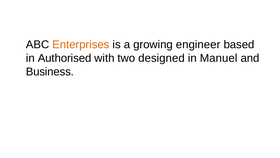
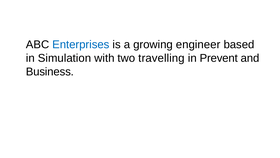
Enterprises colour: orange -> blue
Authorised: Authorised -> Simulation
designed: designed -> travelling
Manuel: Manuel -> Prevent
